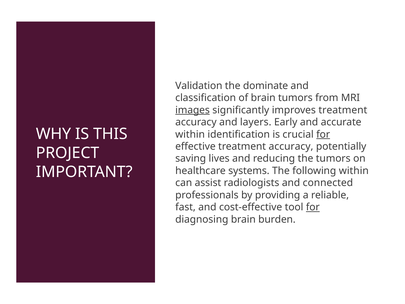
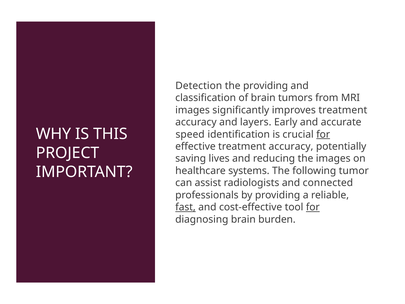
Validation: Validation -> Detection
the dominate: dominate -> providing
images at (193, 110) underline: present -> none
within at (190, 134): within -> speed
the tumors: tumors -> images
following within: within -> tumor
fast underline: none -> present
